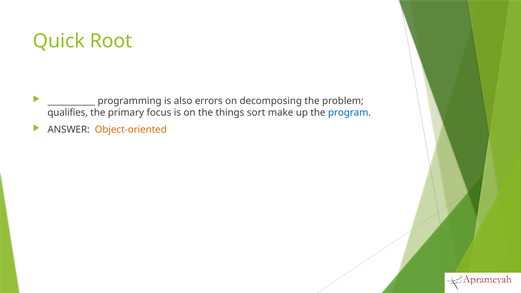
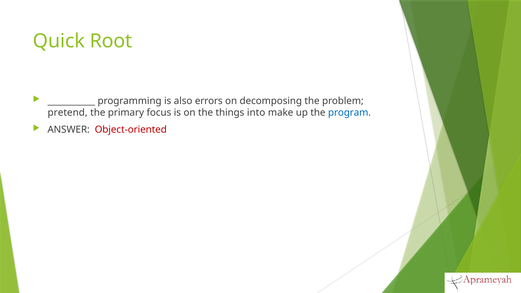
qualifies: qualifies -> pretend
sort: sort -> into
Object-oriented colour: orange -> red
